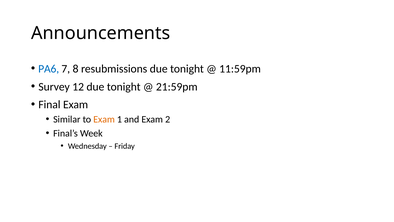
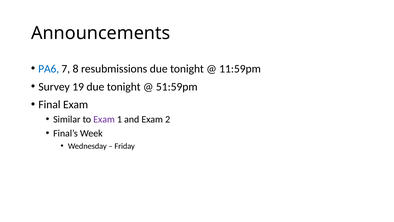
12: 12 -> 19
21:59pm: 21:59pm -> 51:59pm
Exam at (104, 119) colour: orange -> purple
